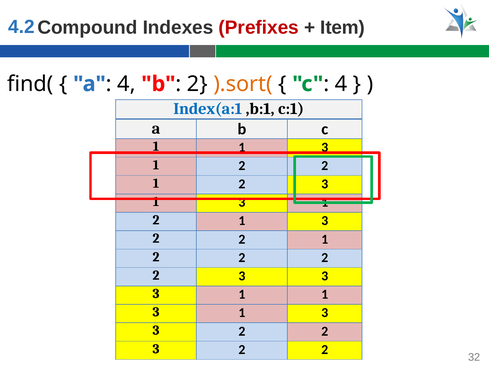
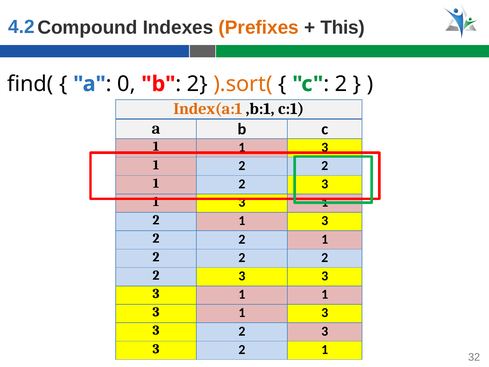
Prefixes colour: red -> orange
Item: Item -> This
4 at (126, 84): 4 -> 0
4 at (341, 84): 4 -> 2
Index(a:1 colour: blue -> orange
2 at (325, 331): 2 -> 3
2 at (325, 349): 2 -> 1
